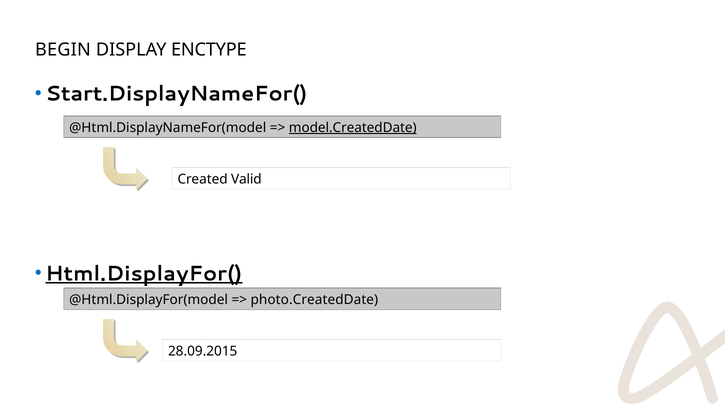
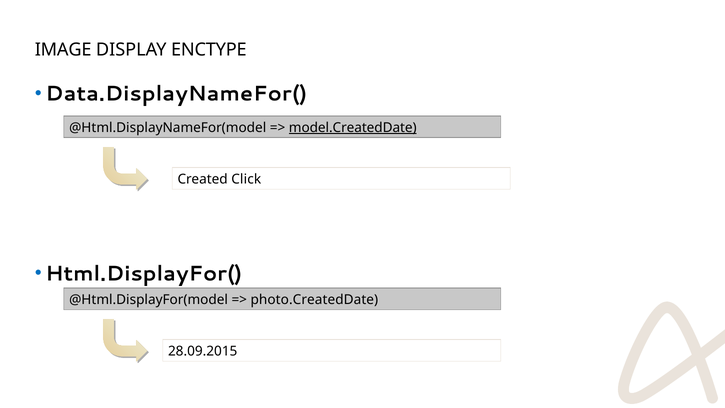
BEGIN: BEGIN -> IMAGE
Start.DisplayNameFor(: Start.DisplayNameFor( -> Data.DisplayNameFor(
Valid: Valid -> Click
Html.DisplayFor( underline: present -> none
